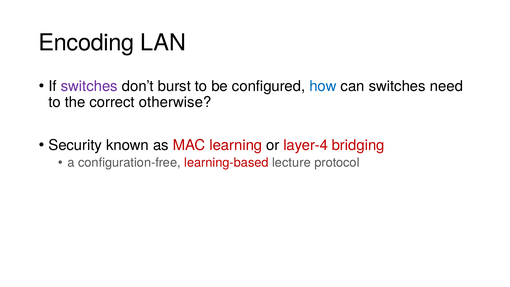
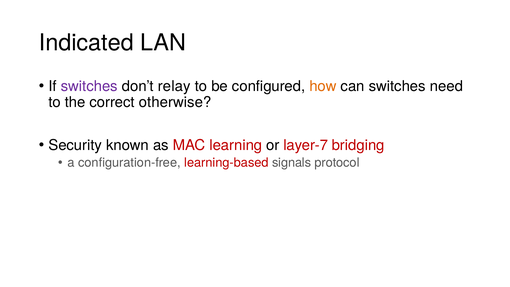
Encoding: Encoding -> Indicated
burst: burst -> relay
how colour: blue -> orange
layer-4: layer-4 -> layer-7
lecture: lecture -> signals
